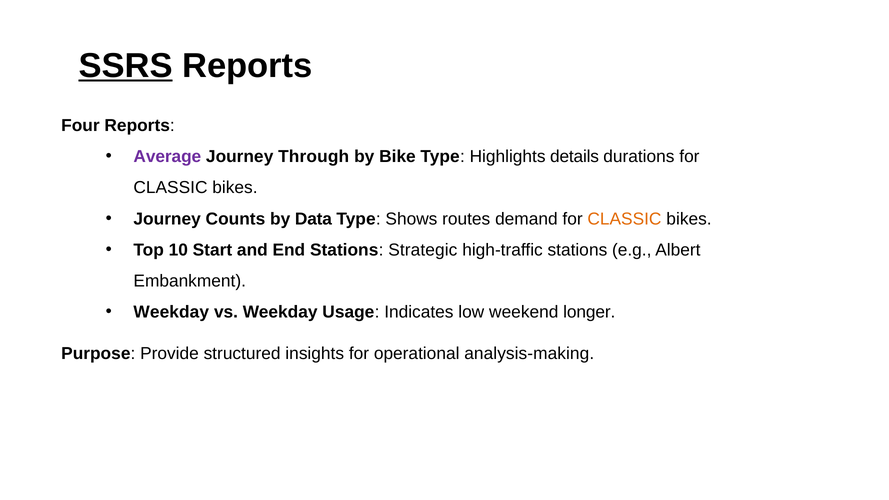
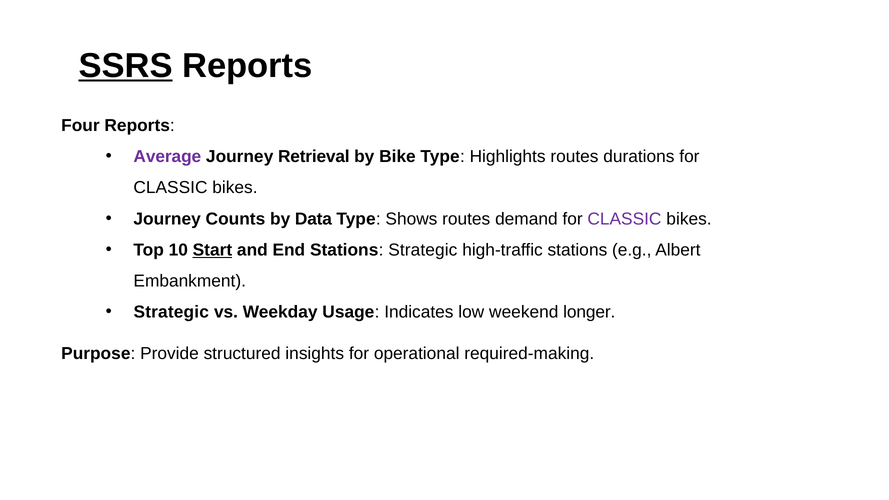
Through: Through -> Retrieval
Highlights details: details -> routes
CLASSIC at (624, 219) colour: orange -> purple
Start underline: none -> present
Weekday at (171, 312): Weekday -> Strategic
analysis-making: analysis-making -> required-making
